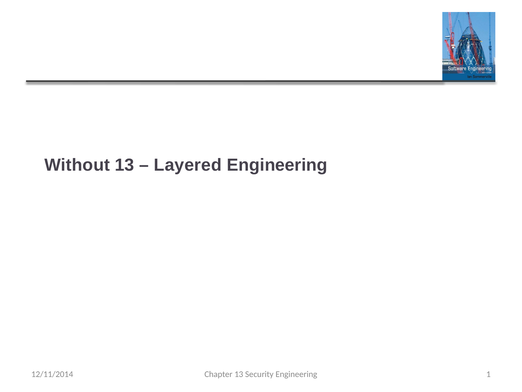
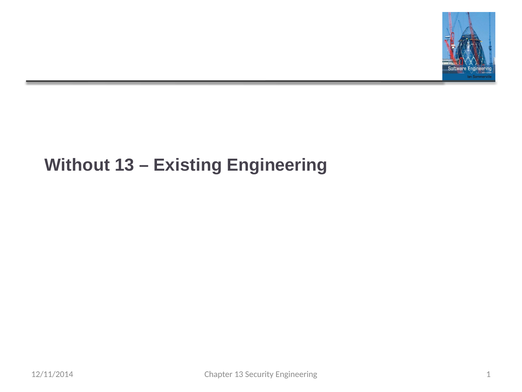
Layered: Layered -> Existing
